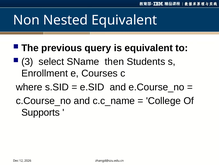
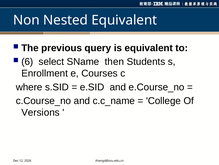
3: 3 -> 6
Supports: Supports -> Versions
